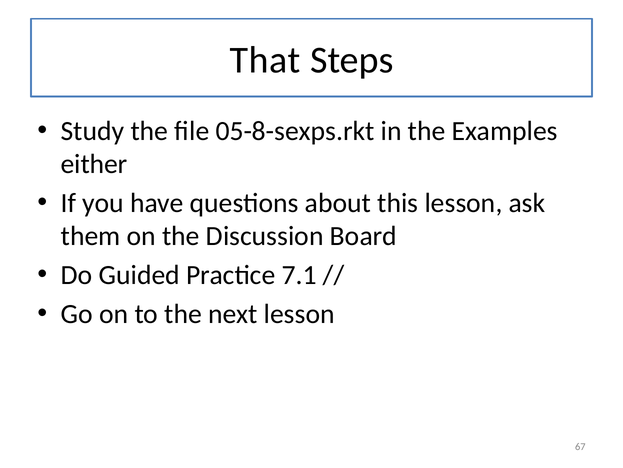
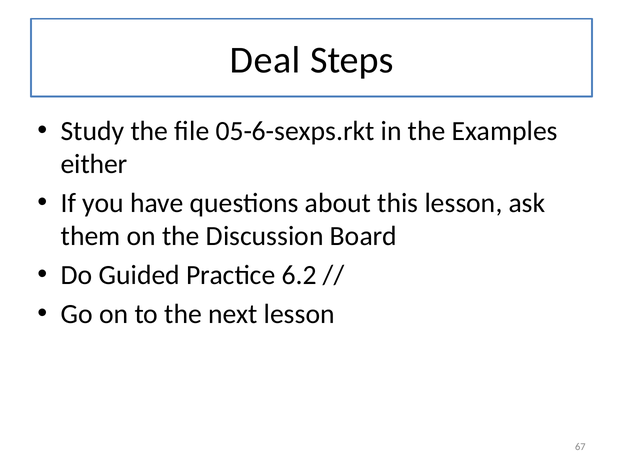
That: That -> Deal
05-8-sexps.rkt: 05-8-sexps.rkt -> 05-6-sexps.rkt
7.1: 7.1 -> 6.2
